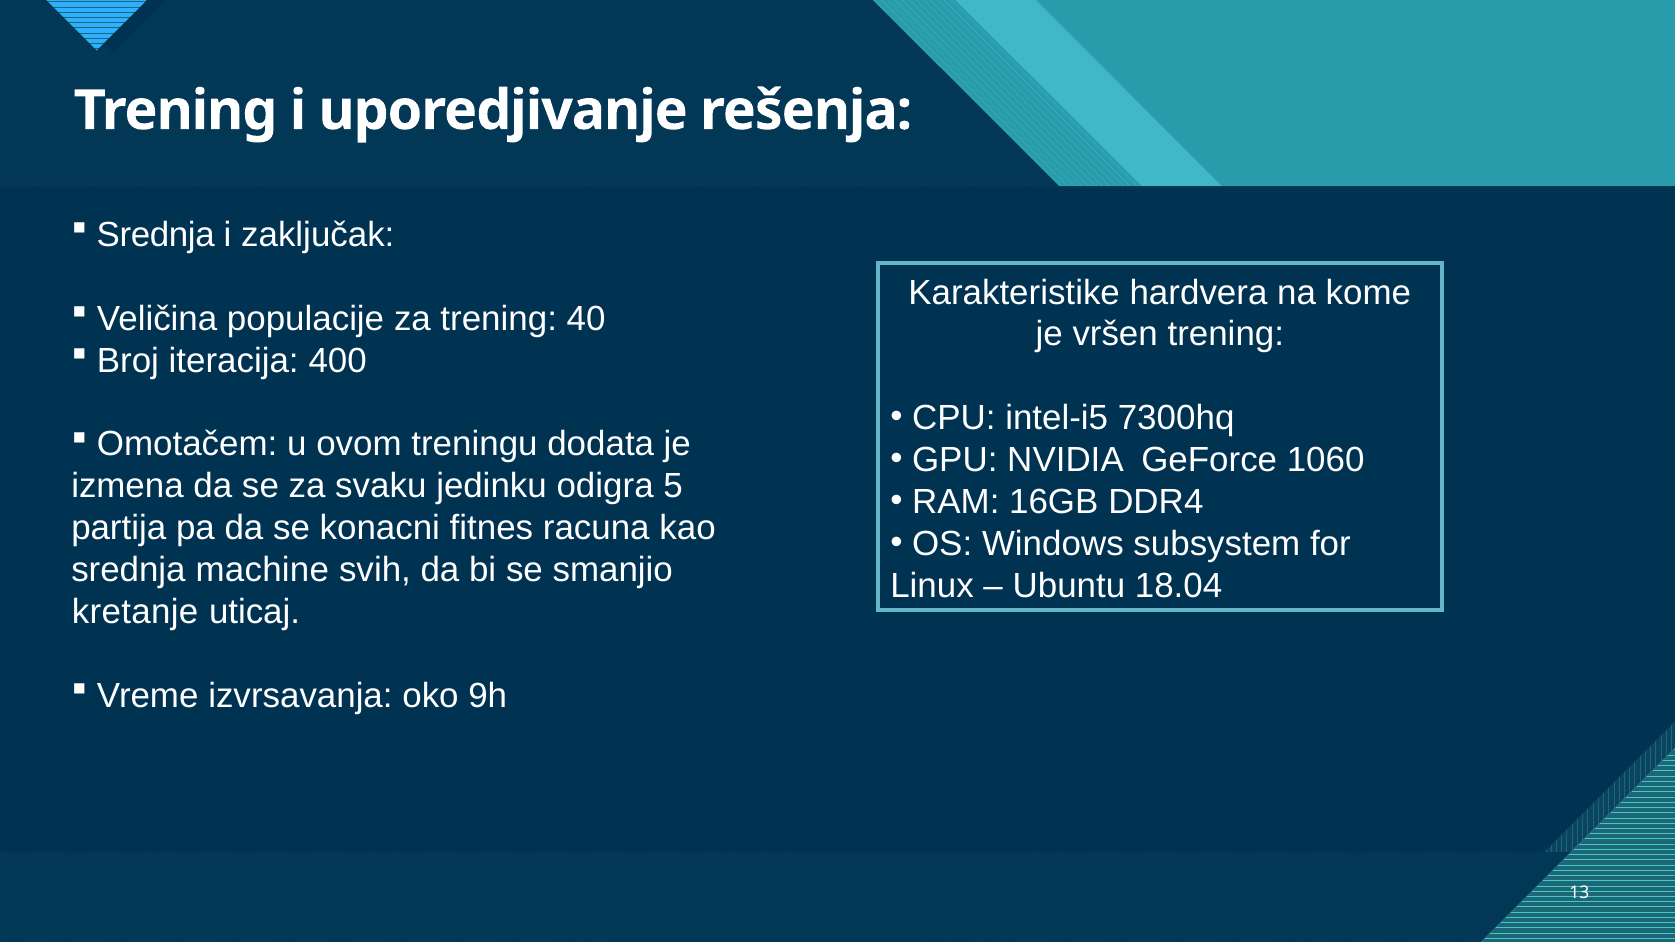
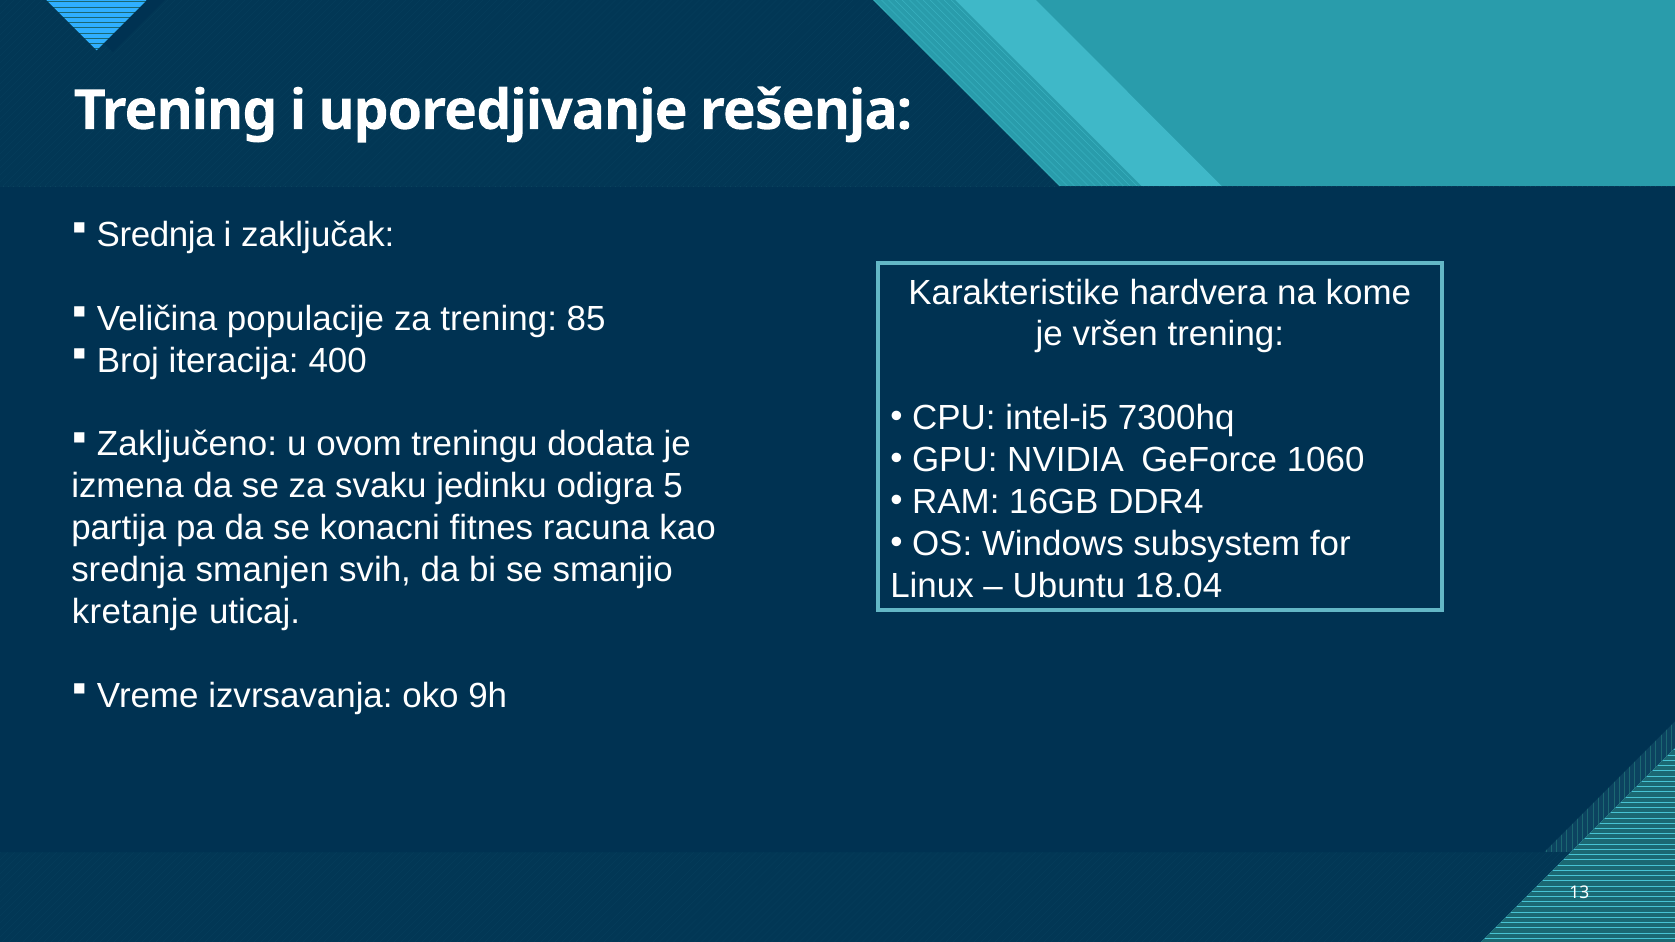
40: 40 -> 85
Omotačem: Omotačem -> Zaključeno
machine: machine -> smanjen
